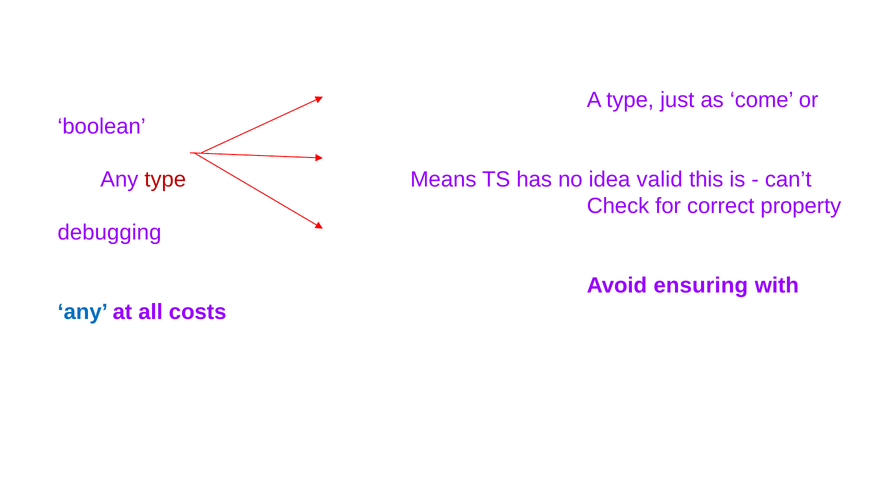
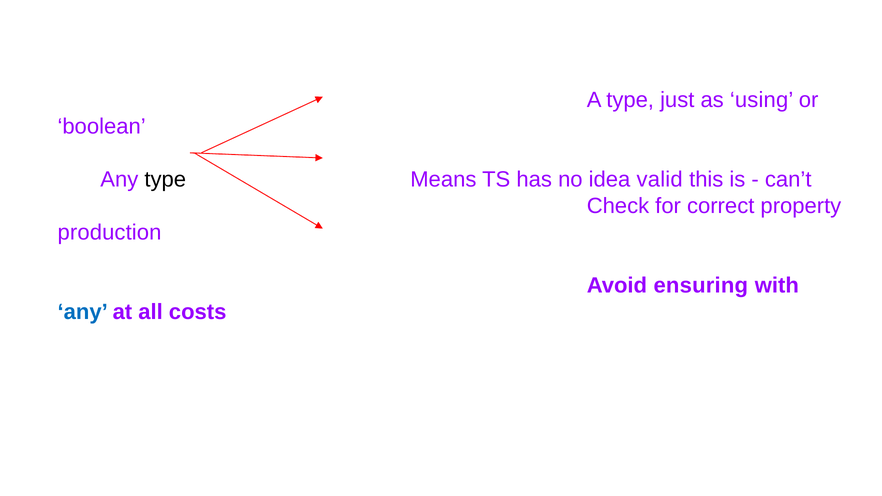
come: come -> using
type at (165, 180) colour: red -> black
debugging: debugging -> production
